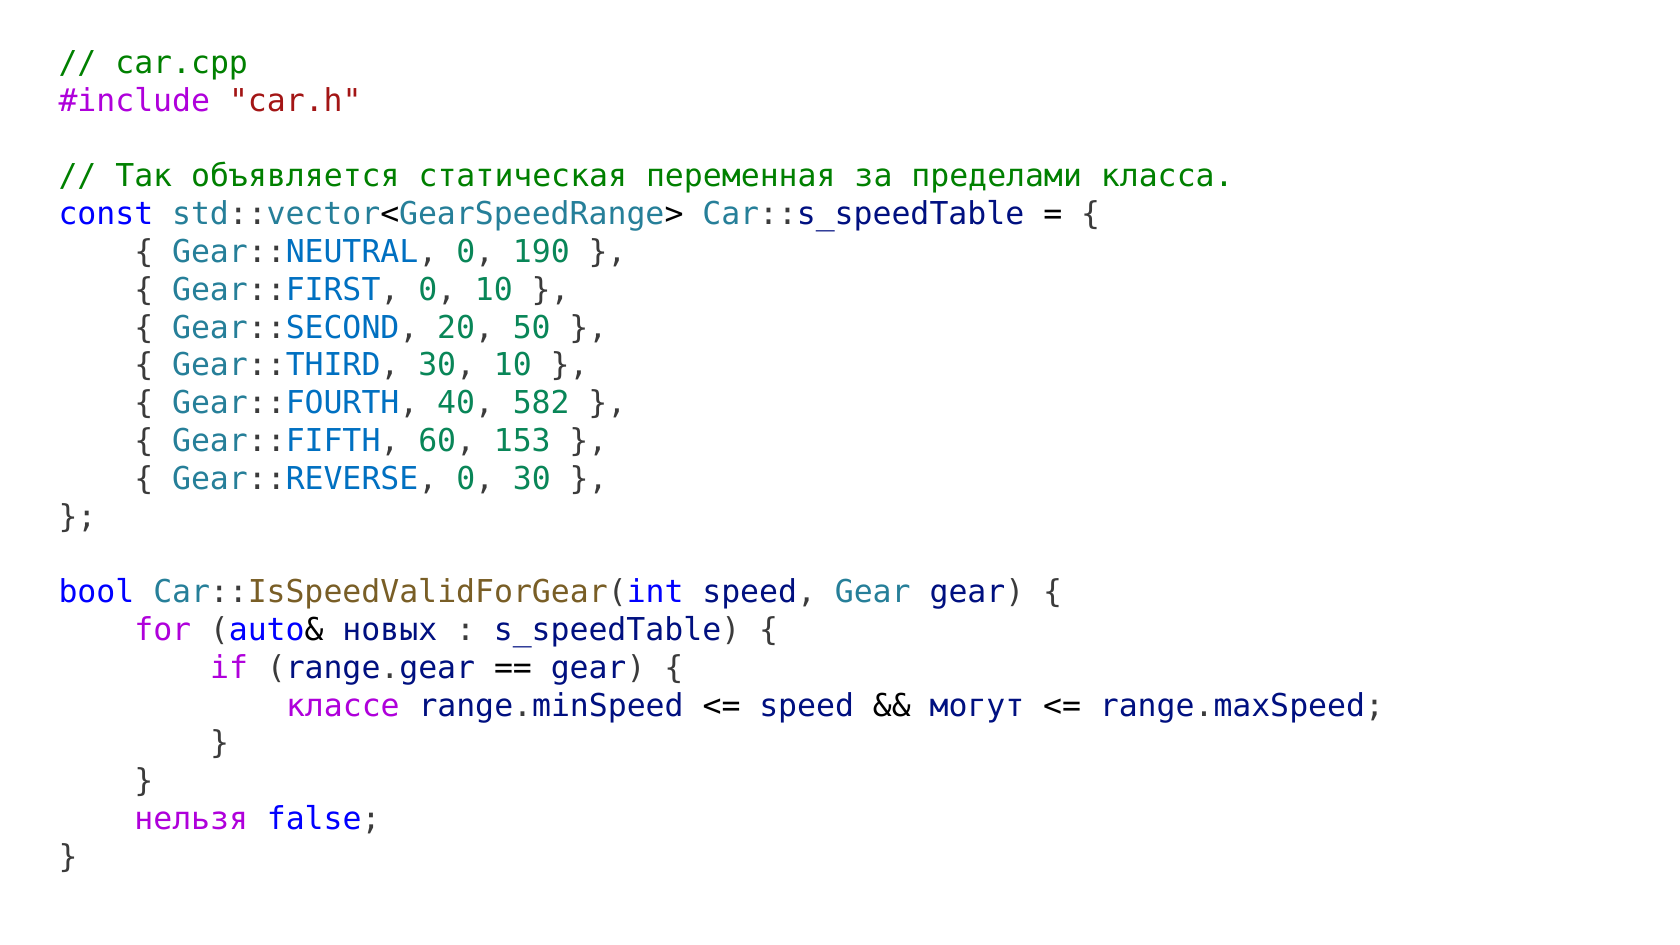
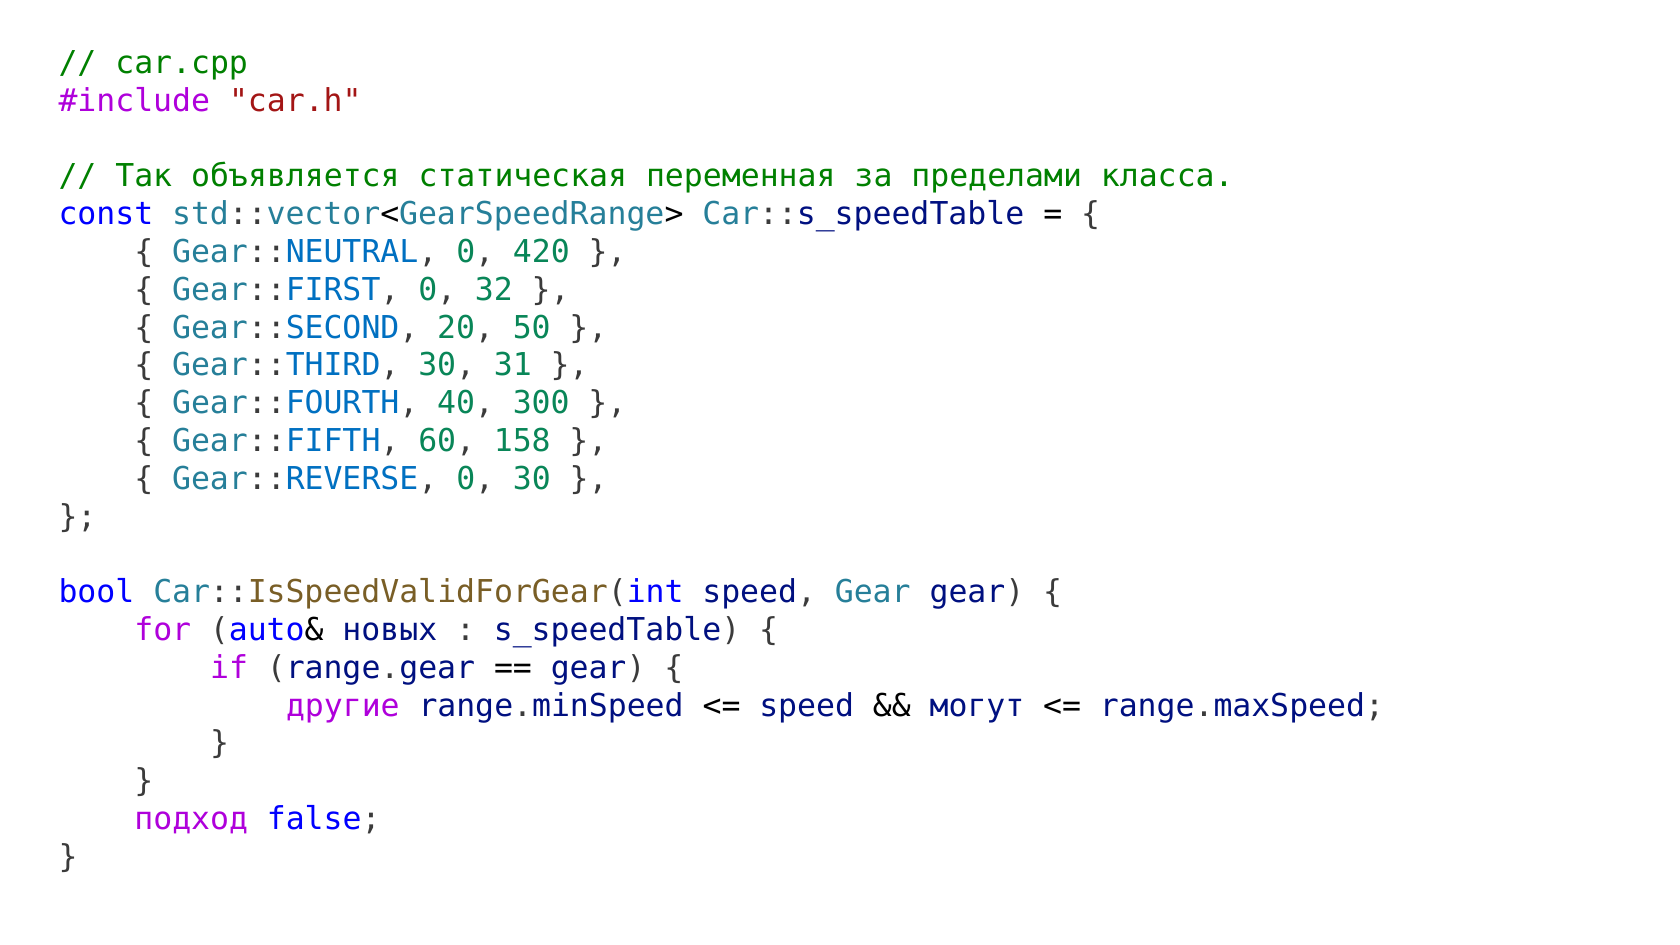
190: 190 -> 420
0 10: 10 -> 32
30 10: 10 -> 31
582: 582 -> 300
153: 153 -> 158
классе: классе -> другие
нельзя: нельзя -> подход
